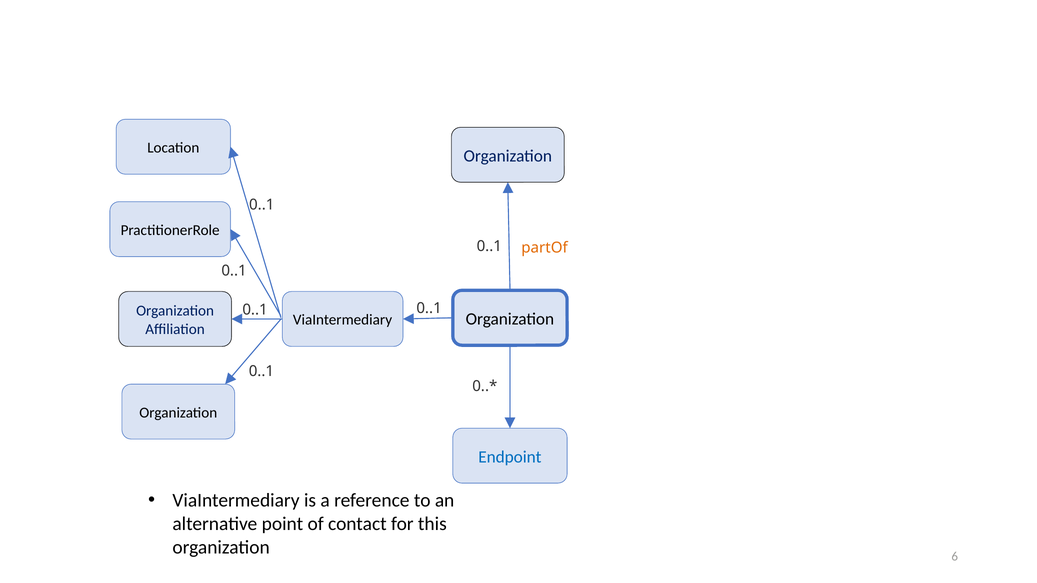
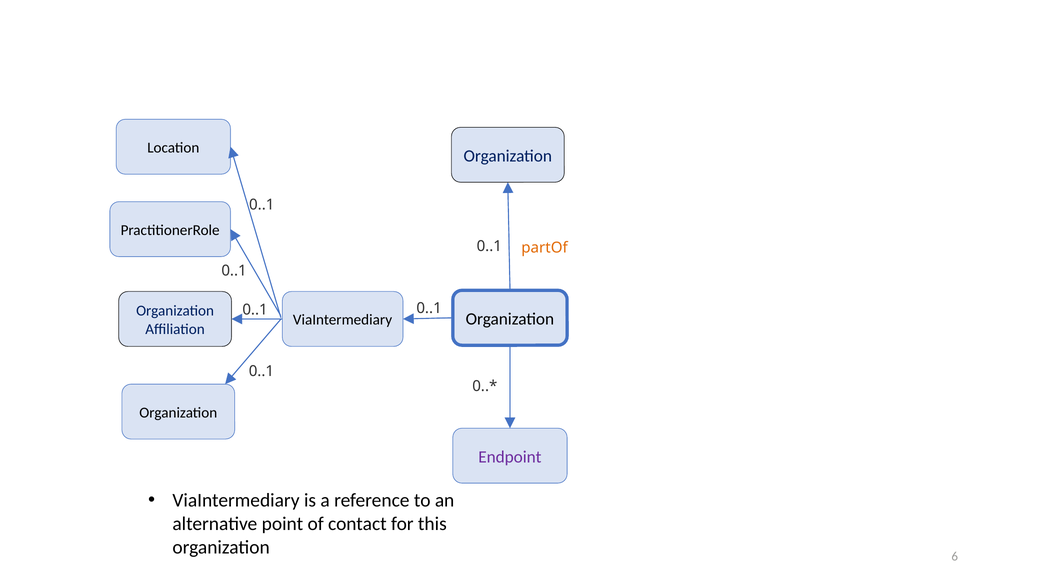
Endpoint colour: blue -> purple
